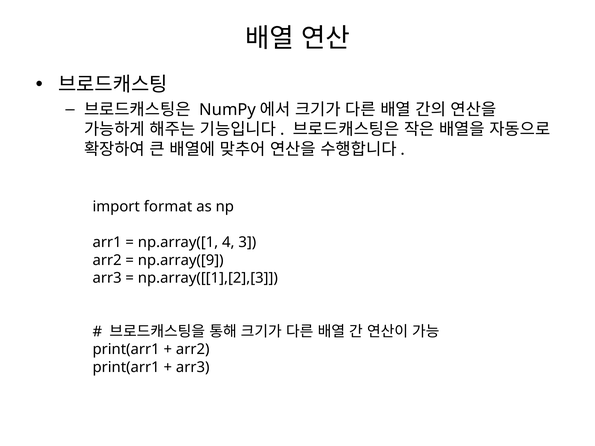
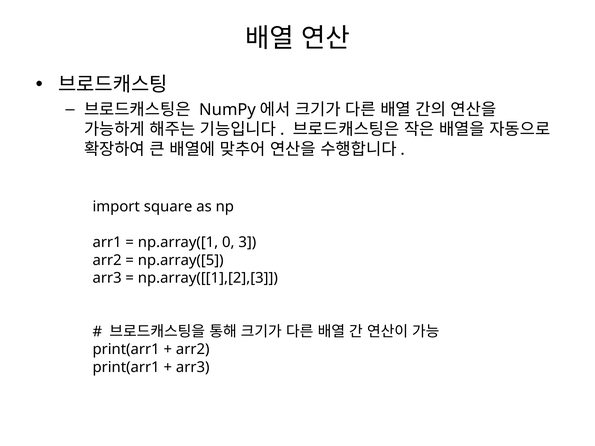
format: format -> square
4: 4 -> 0
np.array([9: np.array([9 -> np.array([5
